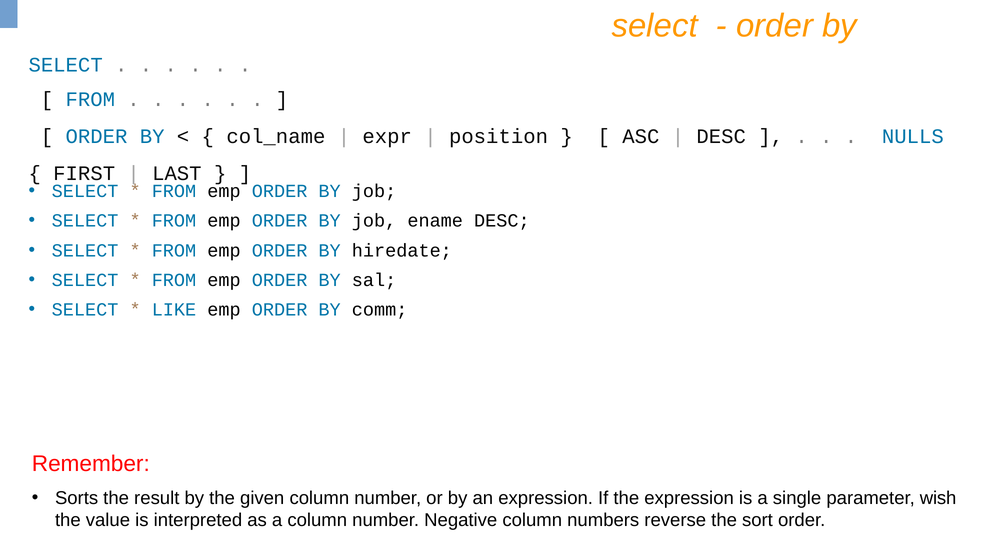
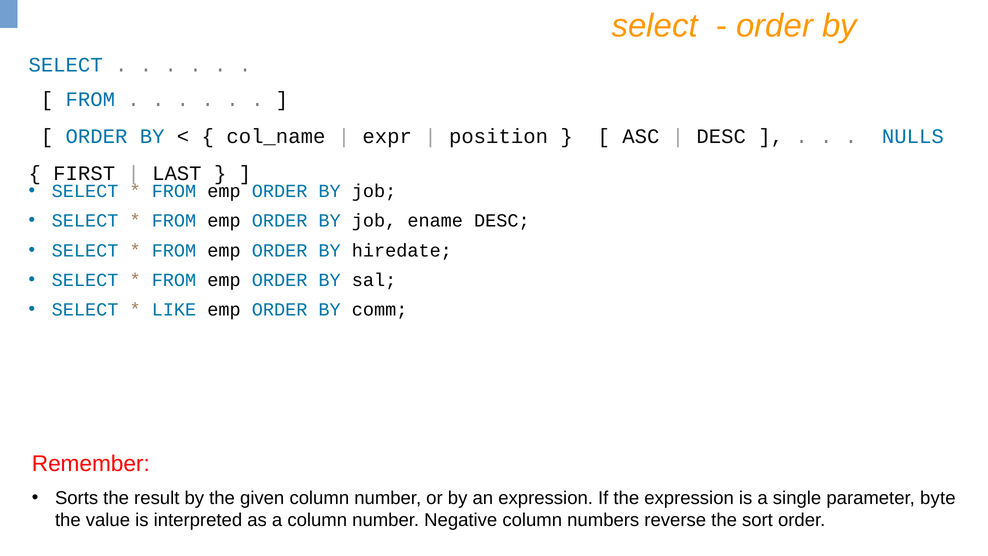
wish: wish -> byte
